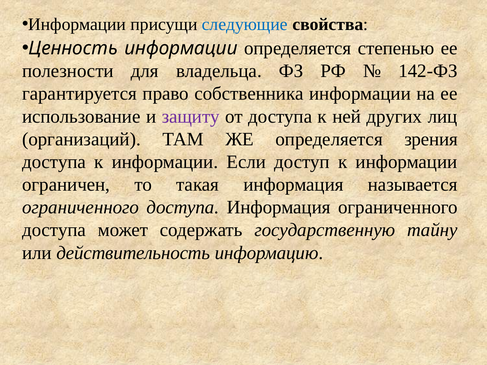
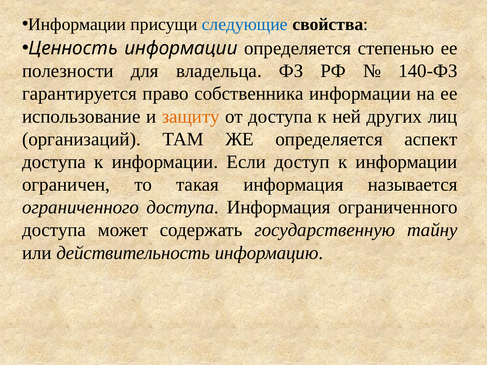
142-ФЗ: 142-ФЗ -> 140-ФЗ
защиту colour: purple -> orange
зрения: зрения -> аспект
